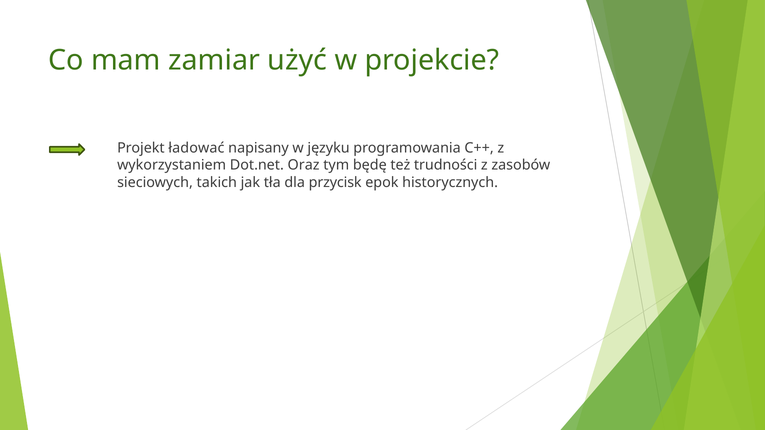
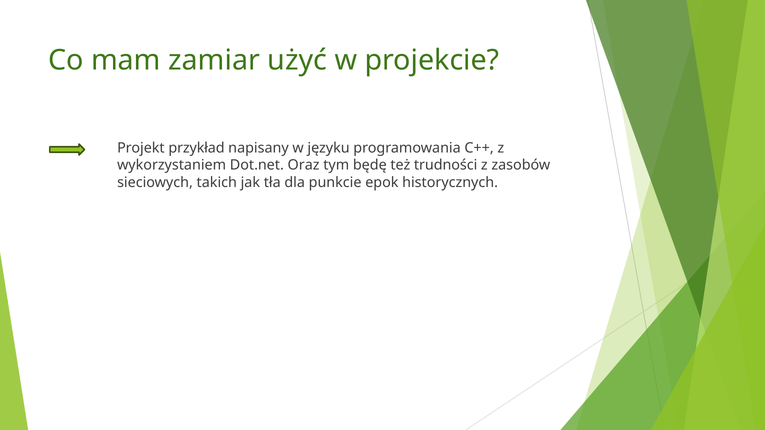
ładować: ładować -> przykład
przycisk: przycisk -> punkcie
